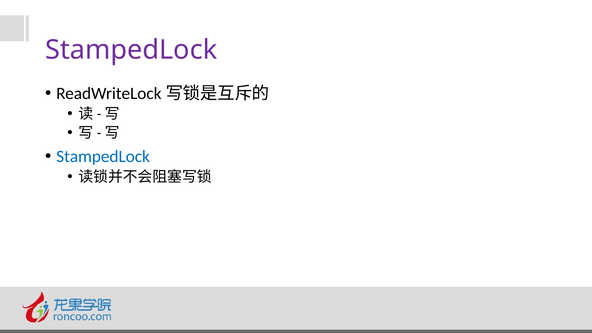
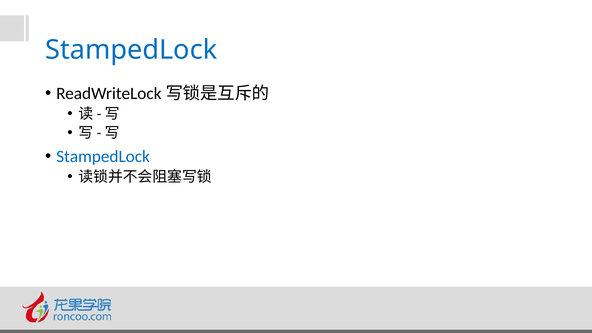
StampedLock at (131, 50) colour: purple -> blue
